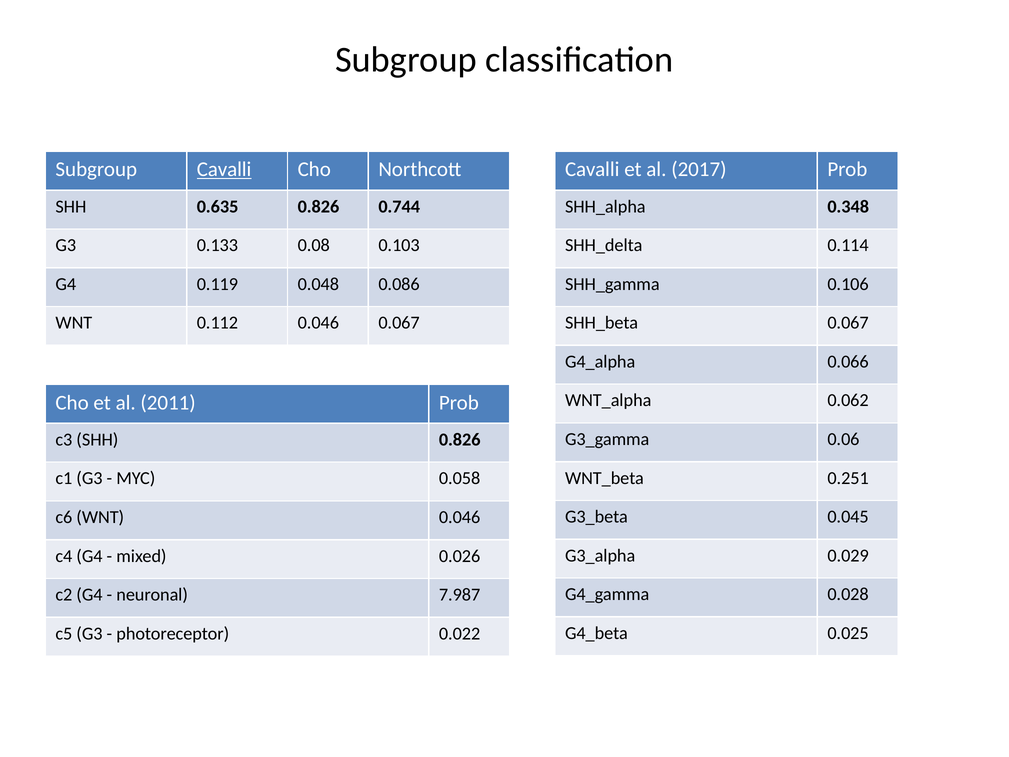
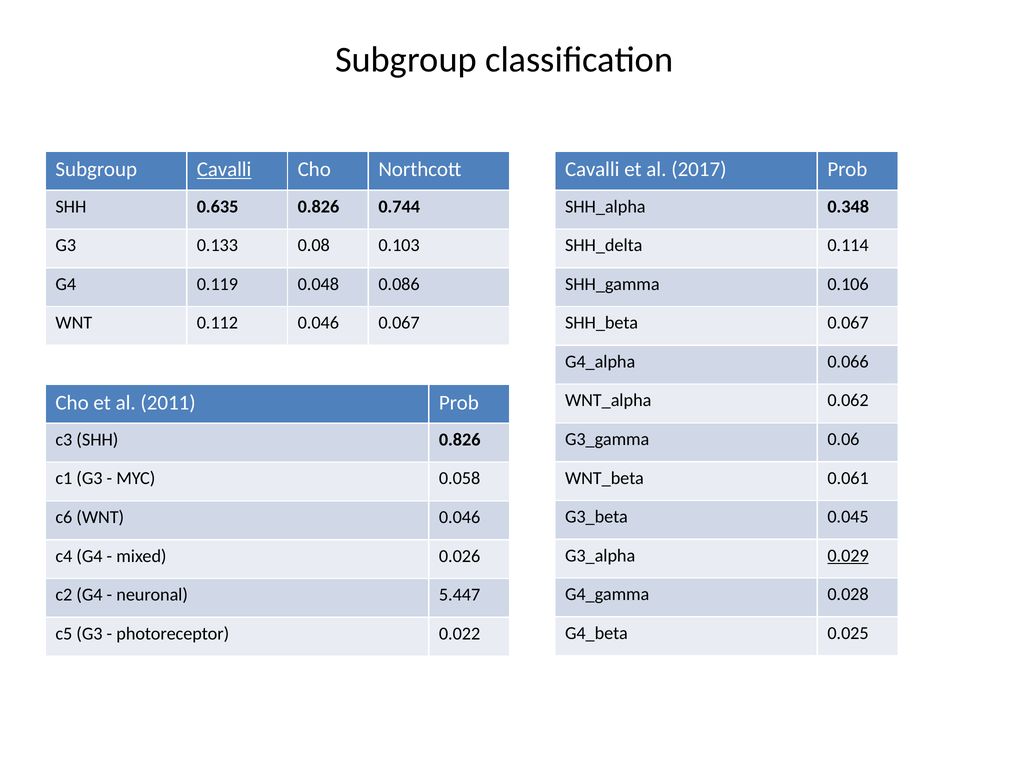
0.251: 0.251 -> 0.061
0.029 underline: none -> present
7.987: 7.987 -> 5.447
